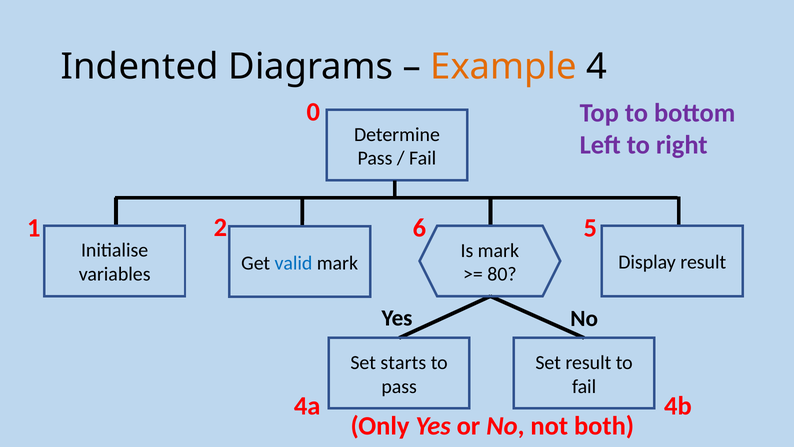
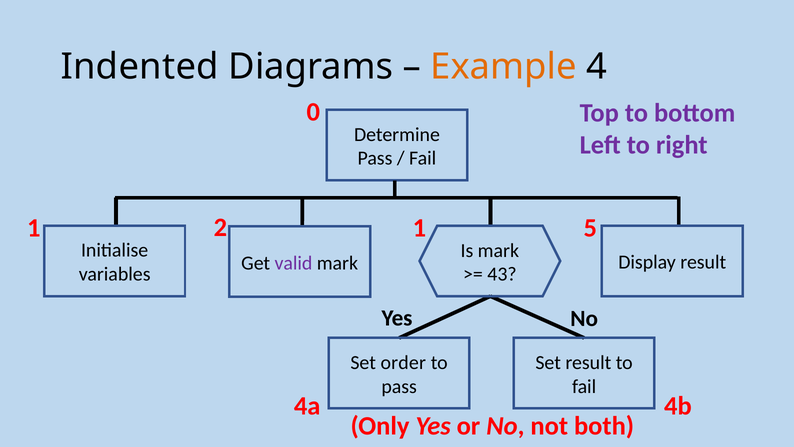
2 6: 6 -> 1
valid colour: blue -> purple
80: 80 -> 43
starts: starts -> order
